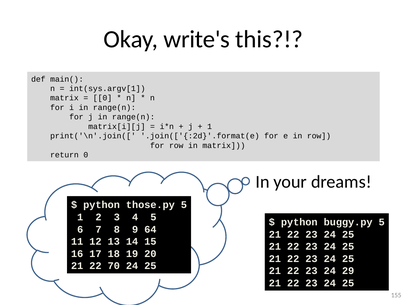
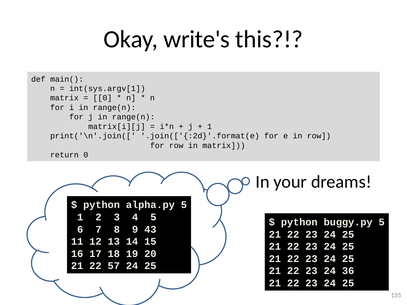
those.py: those.py -> alpha.py
64: 64 -> 43
70: 70 -> 57
29: 29 -> 36
